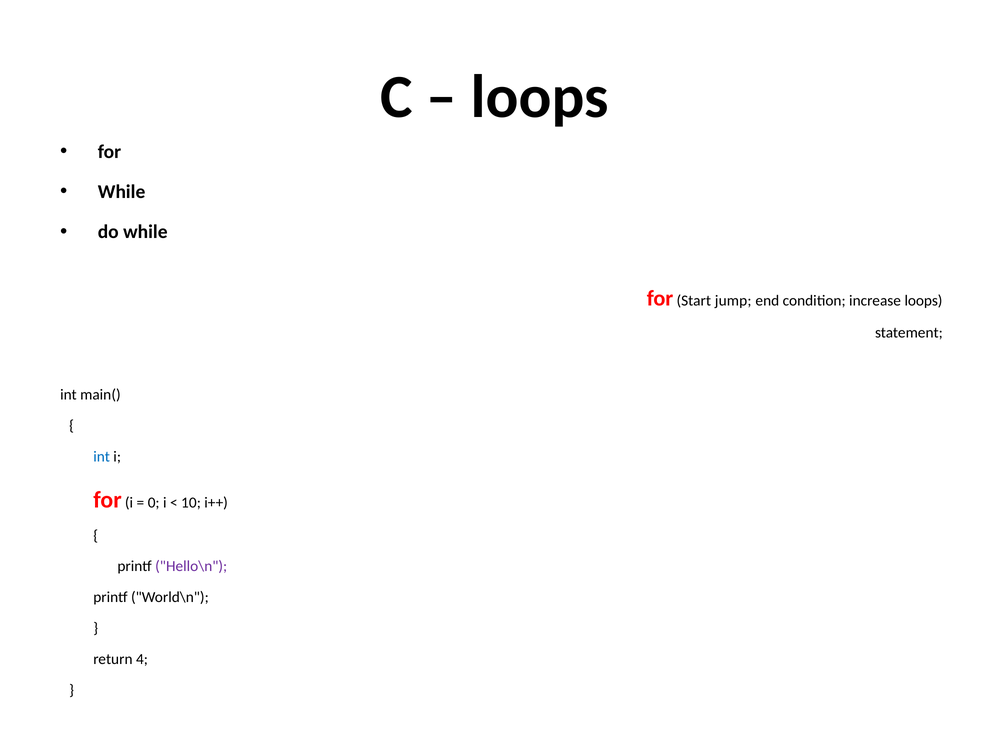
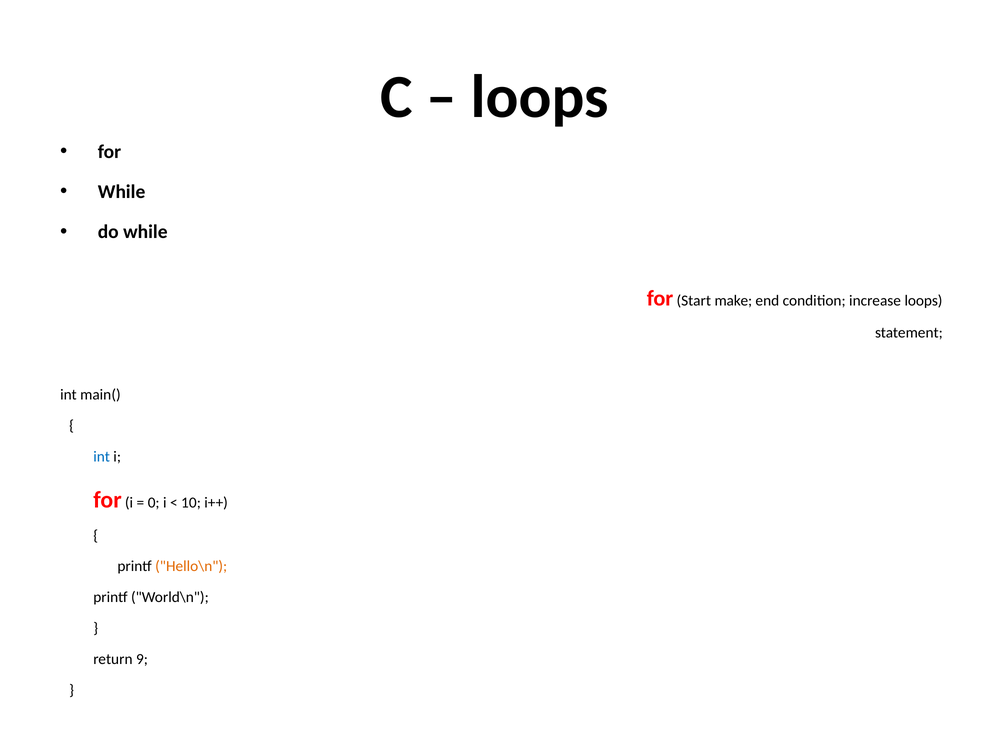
jump: jump -> make
Hello\n colour: purple -> orange
4: 4 -> 9
